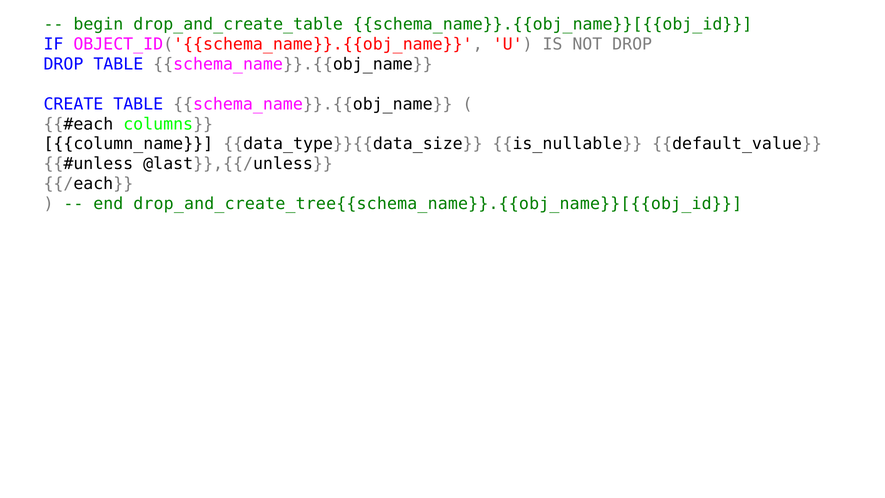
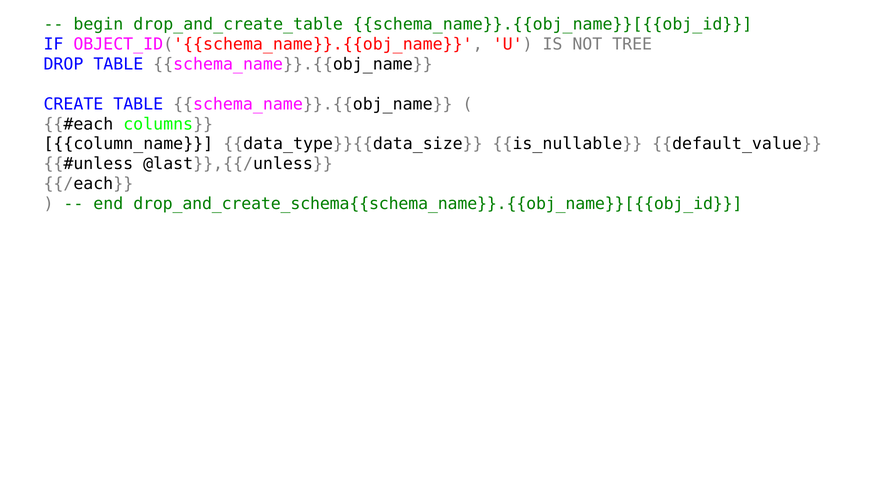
NOT DROP: DROP -> TREE
drop_and_create_tree{{schema_name}}.{{obj_name}}[{{obj_id: drop_and_create_tree{{schema_name}}.{{obj_name}}[{{obj_id -> drop_and_create_schema{{schema_name}}.{{obj_name}}[{{obj_id
